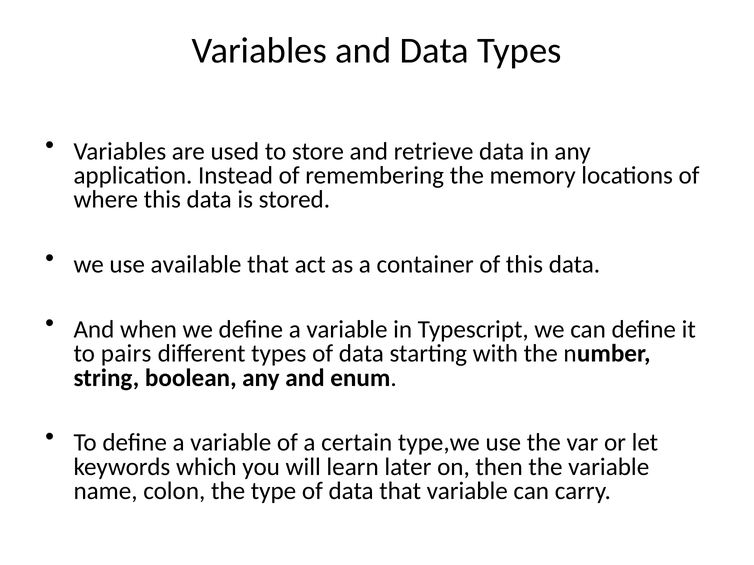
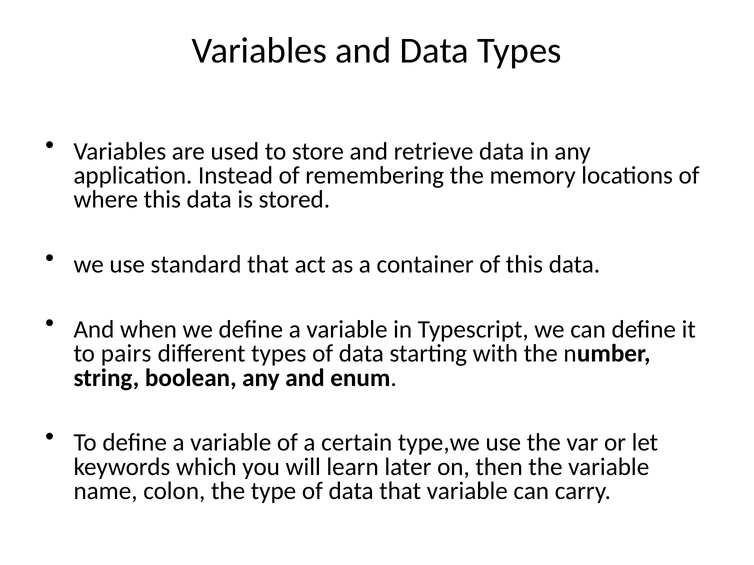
available: available -> standard
